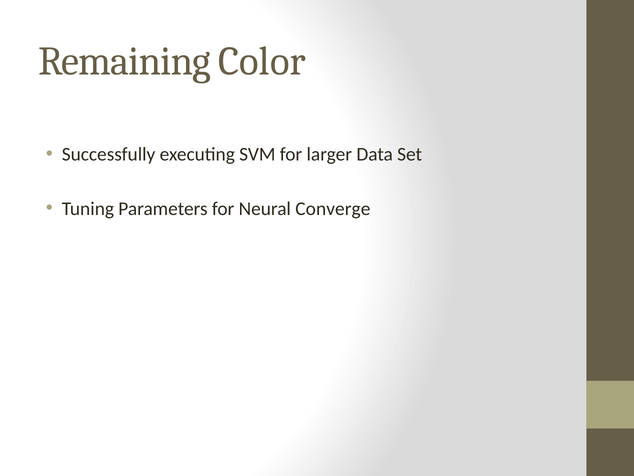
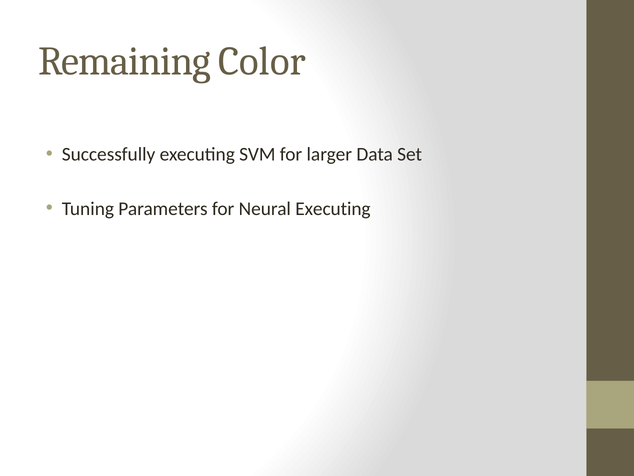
Neural Converge: Converge -> Executing
